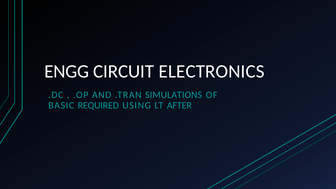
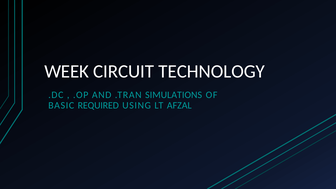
ENGG: ENGG -> WEEK
ELECTRONICS: ELECTRONICS -> TECHNOLOGY
AFTER: AFTER -> AFZAL
